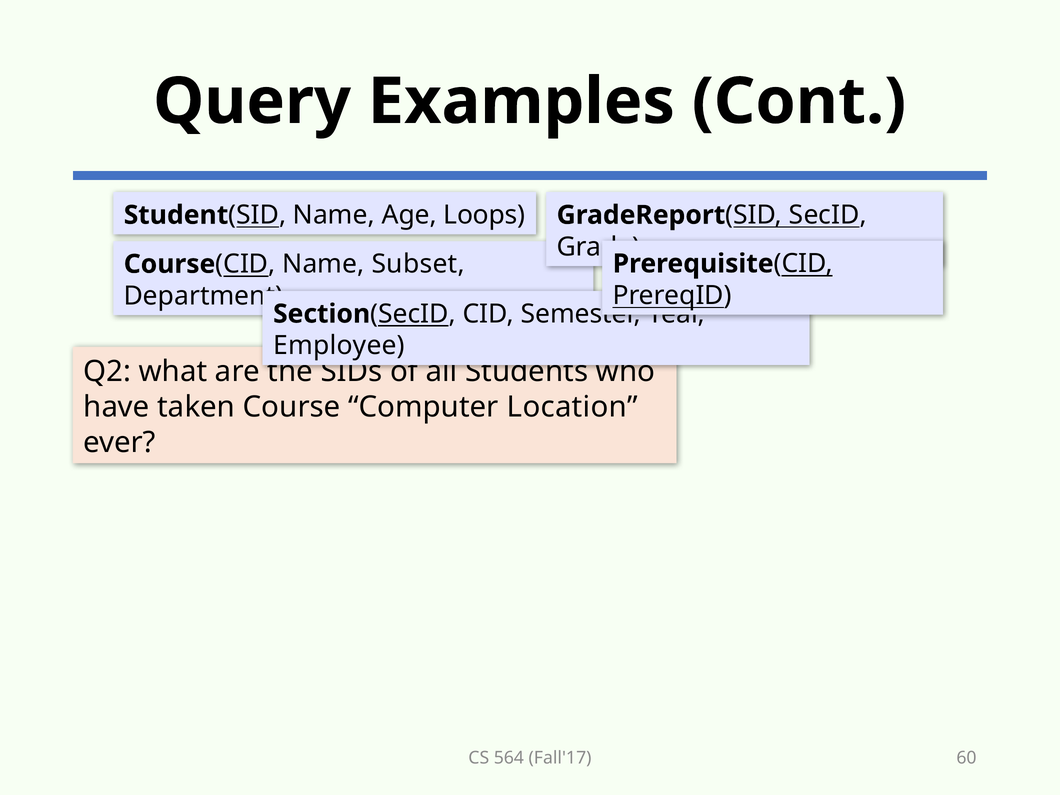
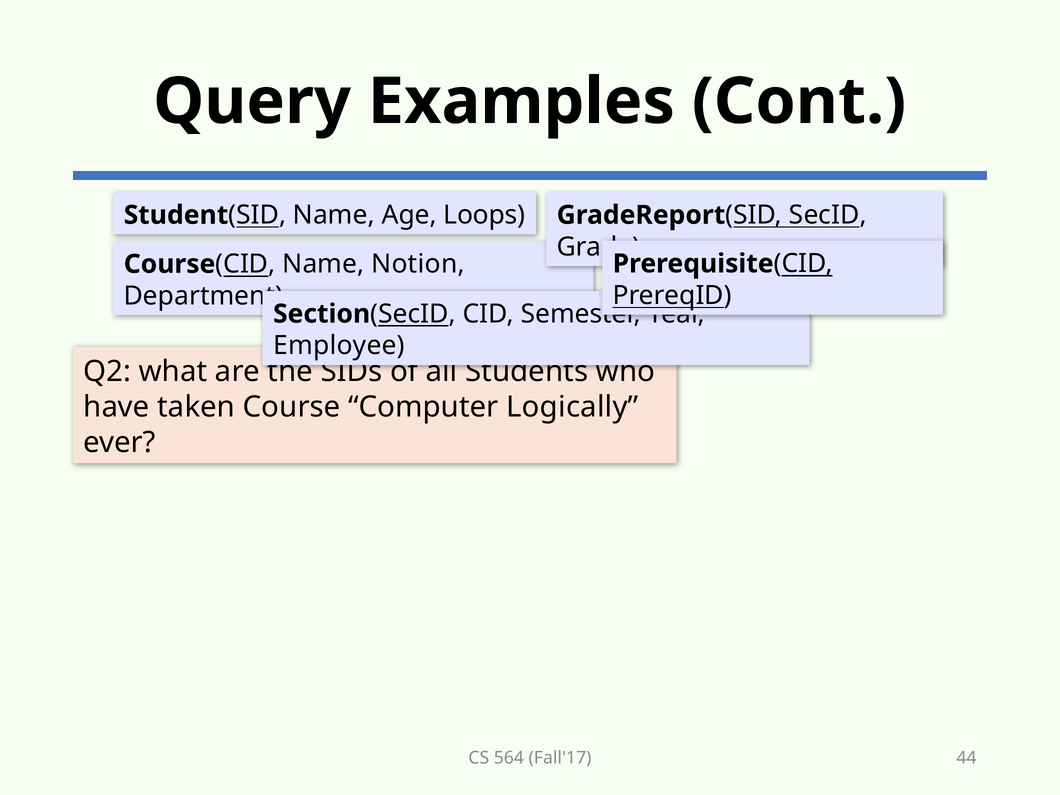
Subset: Subset -> Notion
Location: Location -> Logically
60: 60 -> 44
